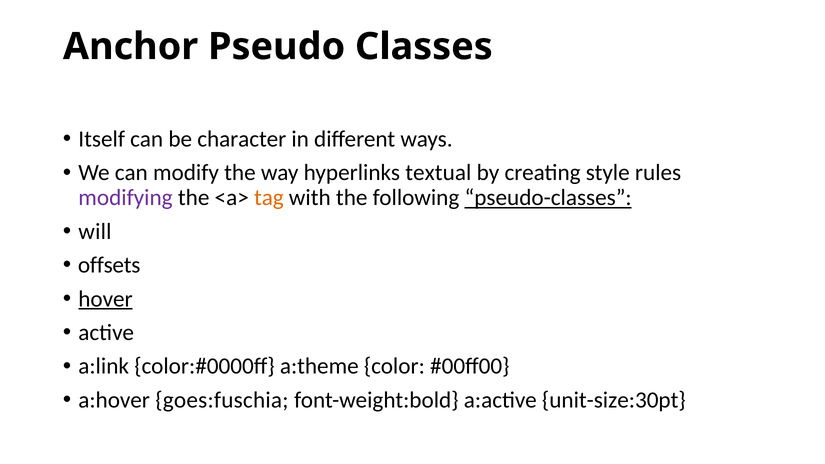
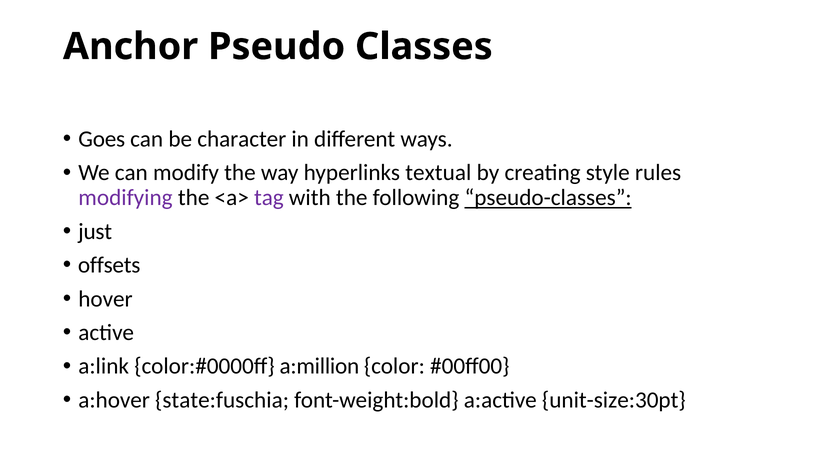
Itself: Itself -> Goes
tag colour: orange -> purple
will: will -> just
hover underline: present -> none
a:theme: a:theme -> a:million
goes:fuschia: goes:fuschia -> state:fuschia
